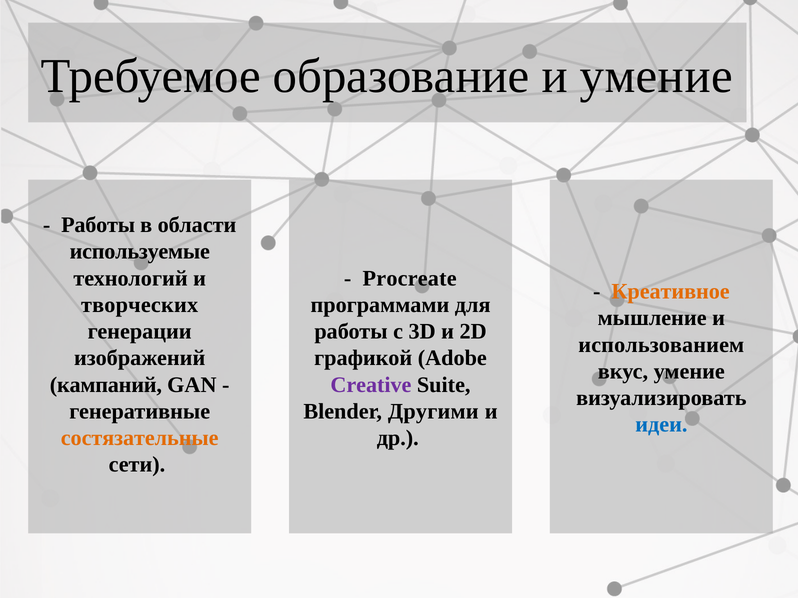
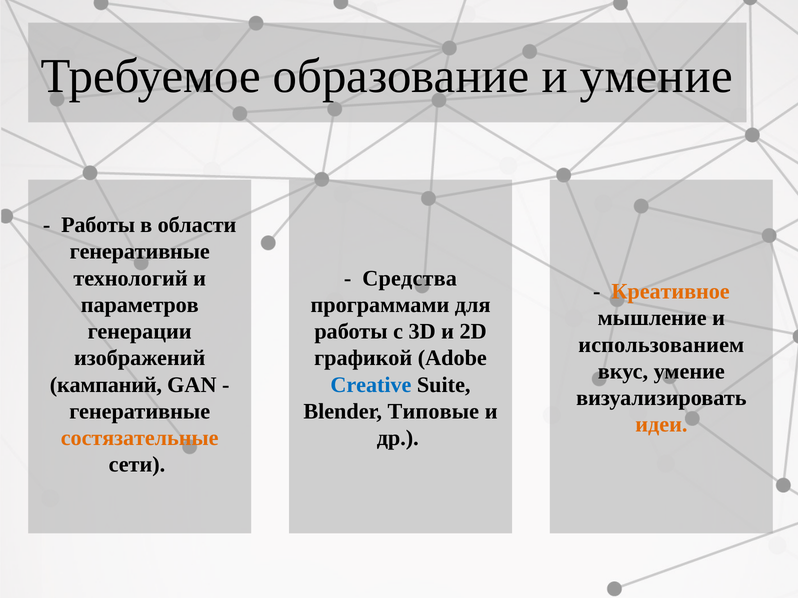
используемые at (140, 252): используемые -> генеративные
Procreate: Procreate -> Средства
творческих: творческих -> параметров
Creative colour: purple -> blue
Другими: Другими -> Типовые
идеи colour: blue -> orange
